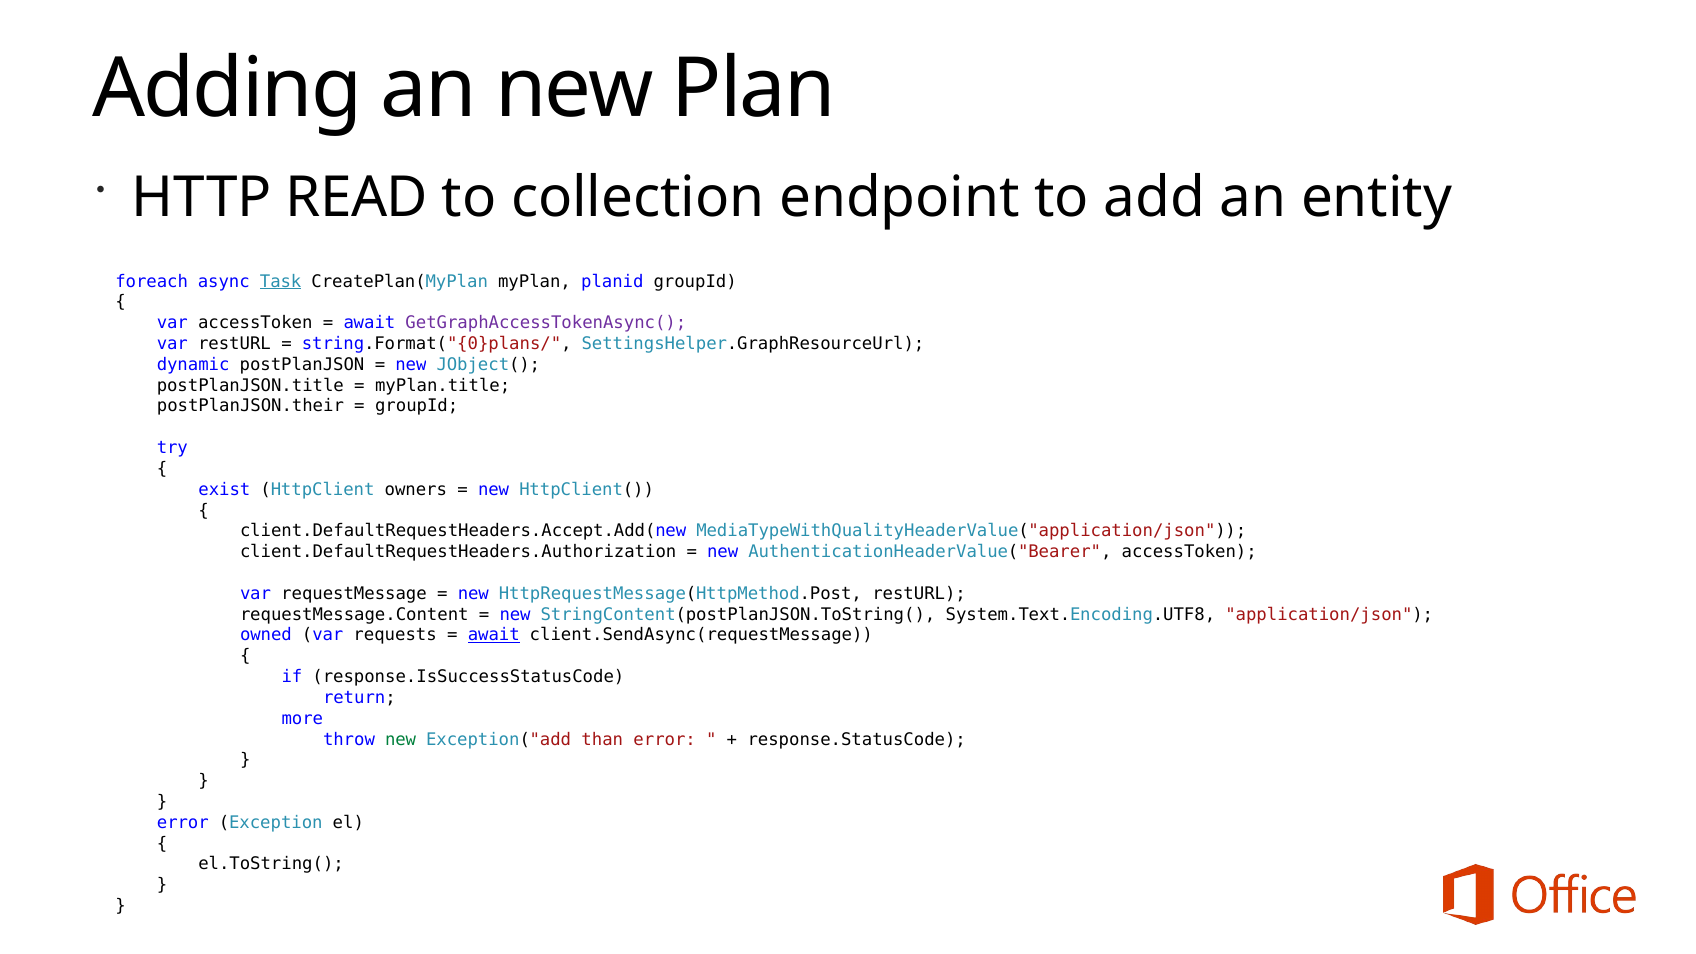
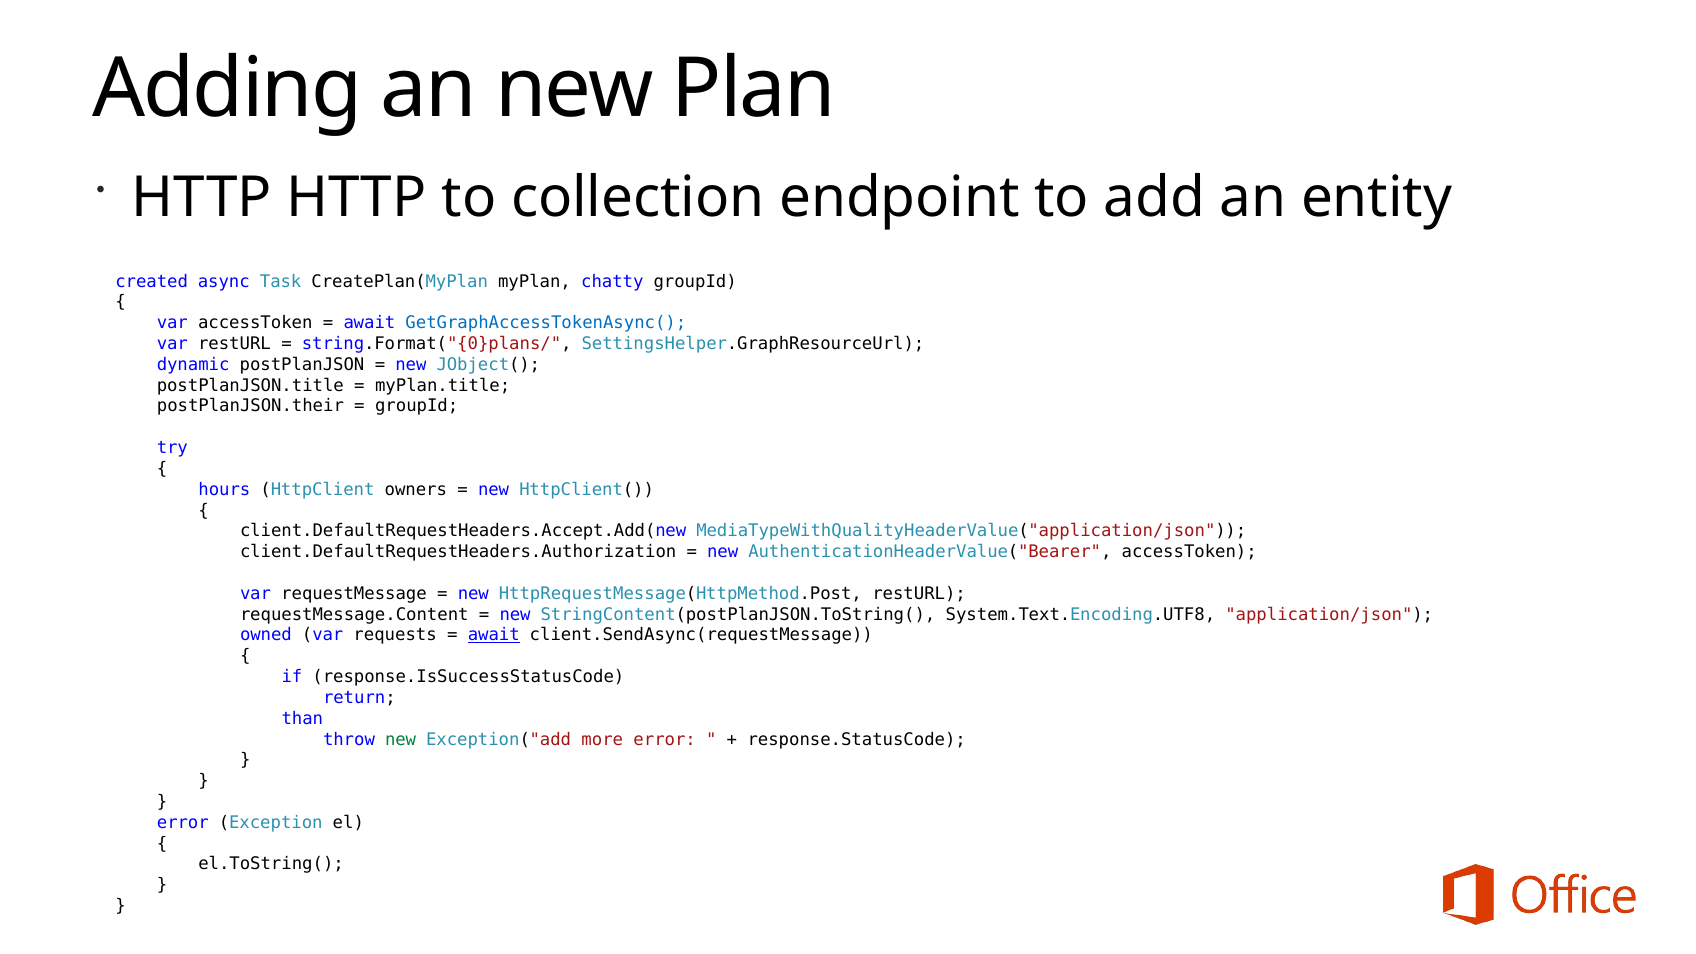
HTTP READ: READ -> HTTP
foreach: foreach -> created
Task underline: present -> none
planid: planid -> chatty
GetGraphAccessTokenAsync( colour: purple -> blue
exist: exist -> hours
more: more -> than
than: than -> more
